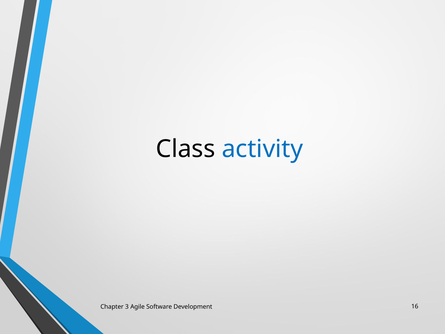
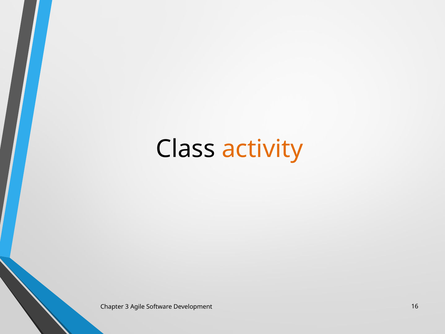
activity colour: blue -> orange
